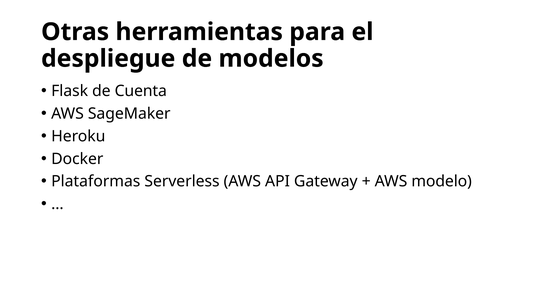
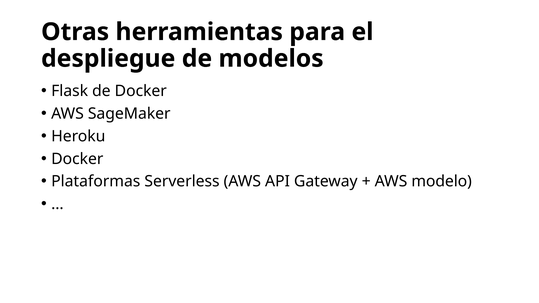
de Cuenta: Cuenta -> Docker
